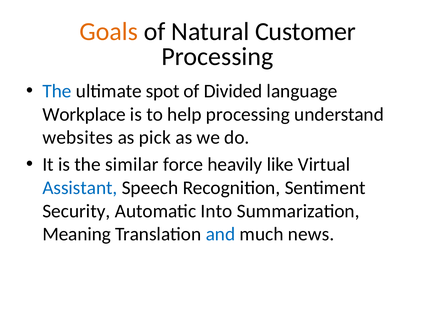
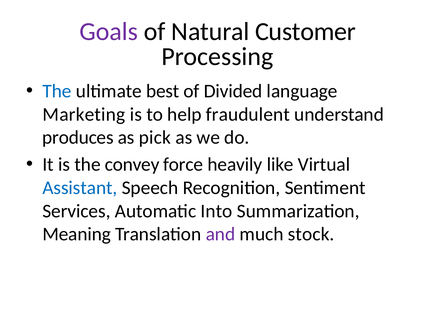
Goals colour: orange -> purple
spot: spot -> best
Workplace: Workplace -> Marketing
help processing: processing -> fraudulent
websites: websites -> produces
similar: similar -> convey
Security: Security -> Services
and colour: blue -> purple
news: news -> stock
